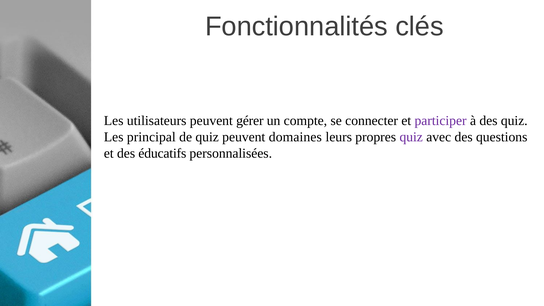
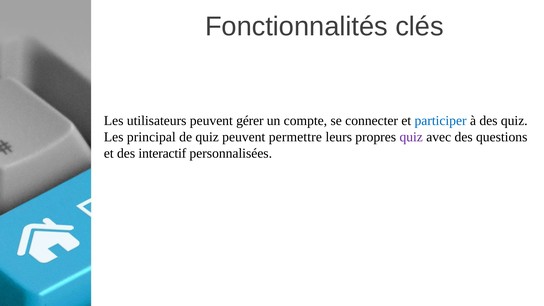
participer colour: purple -> blue
domaines: domaines -> permettre
éducatifs: éducatifs -> interactif
